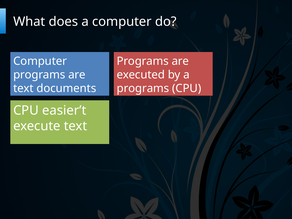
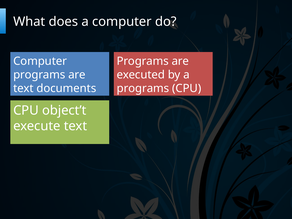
easier’t: easier’t -> object’t
